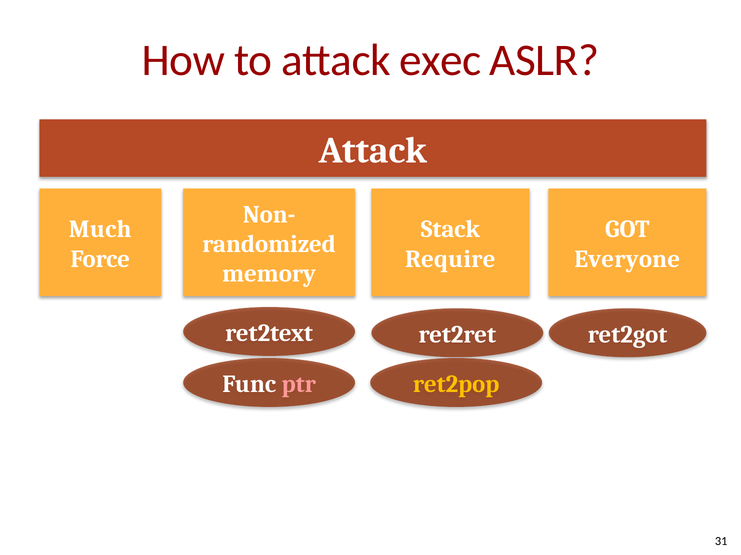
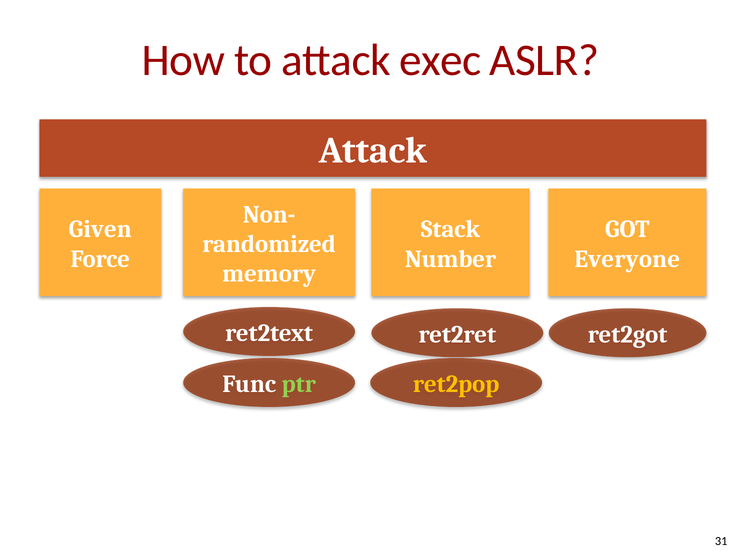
Much: Much -> Given
Require: Require -> Number
ptr colour: pink -> light green
